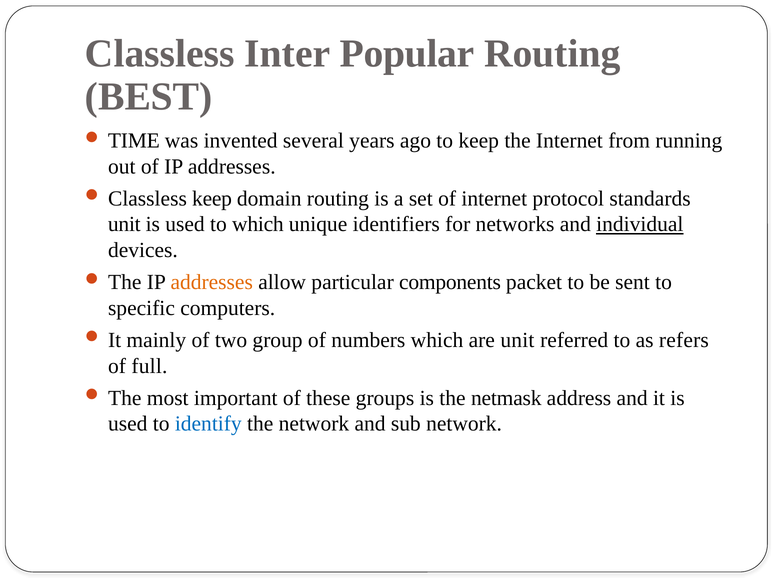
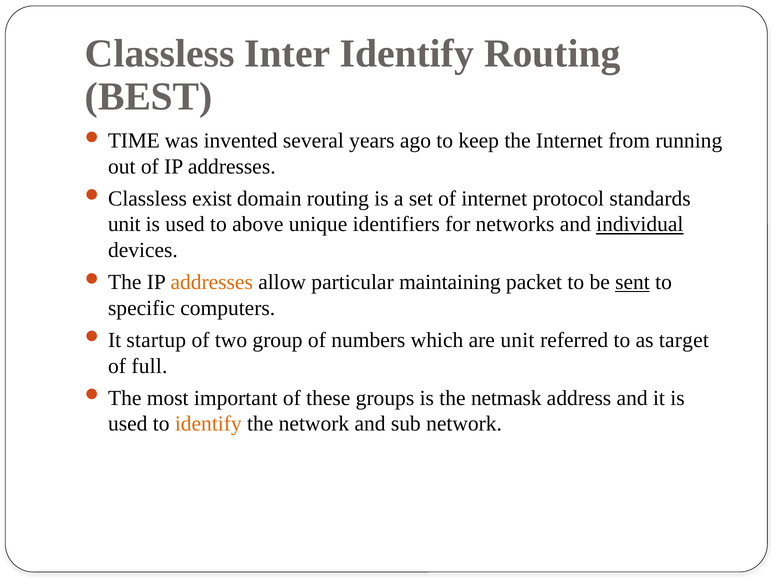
Inter Popular: Popular -> Identify
Classless keep: keep -> exist
to which: which -> above
components: components -> maintaining
sent underline: none -> present
mainly: mainly -> startup
refers: refers -> target
identify at (208, 424) colour: blue -> orange
